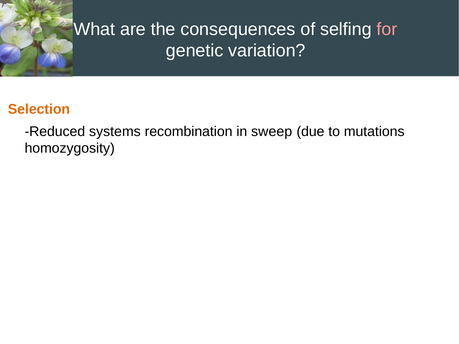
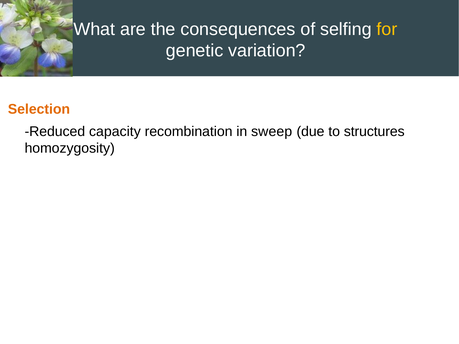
for colour: pink -> yellow
systems: systems -> capacity
mutations: mutations -> structures
